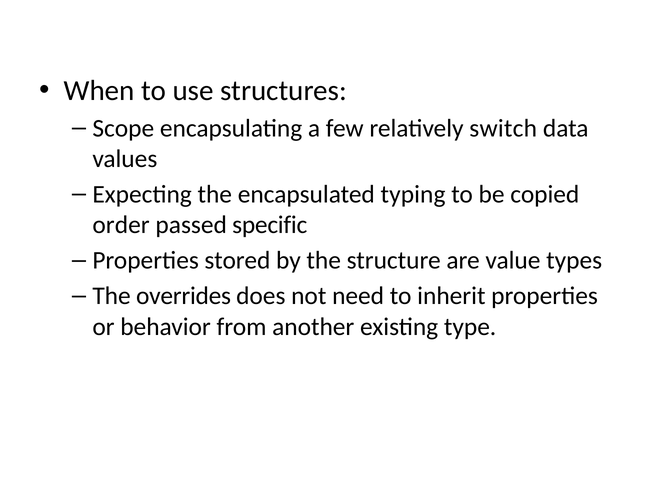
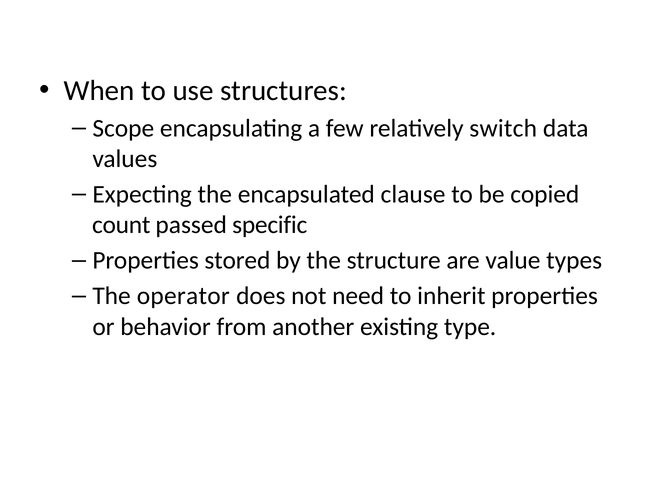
typing: typing -> clause
order: order -> count
overrides: overrides -> operator
